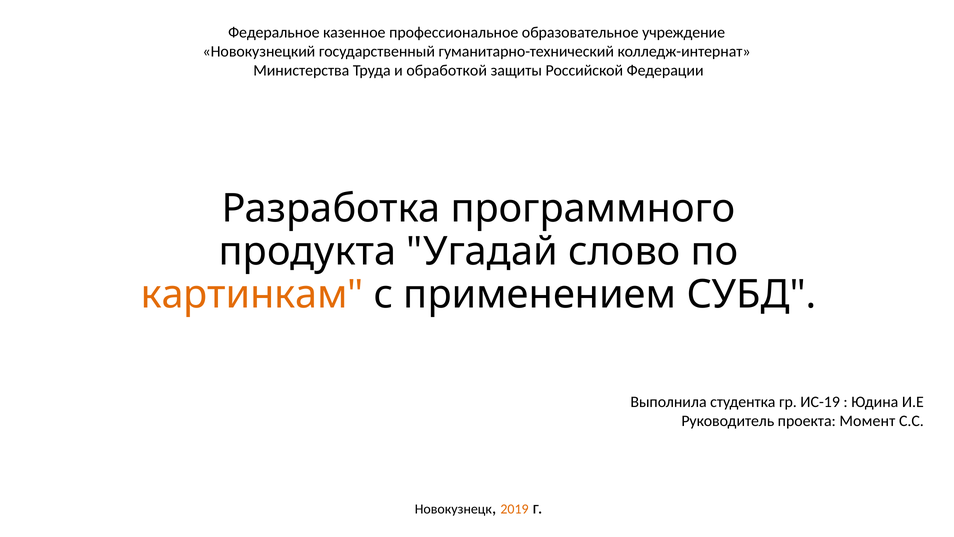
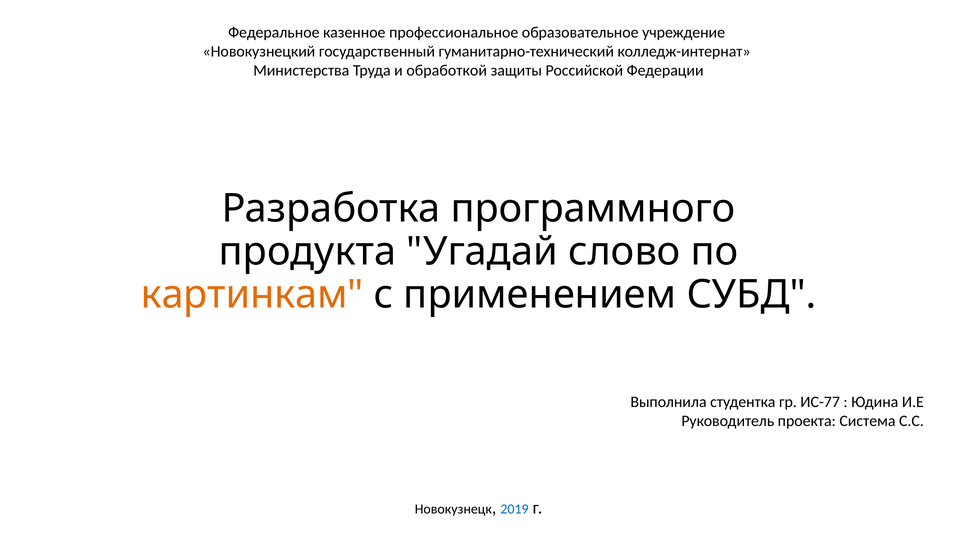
ИС-19: ИС-19 -> ИС-77
Момент: Момент -> Система
2019 colour: orange -> blue
